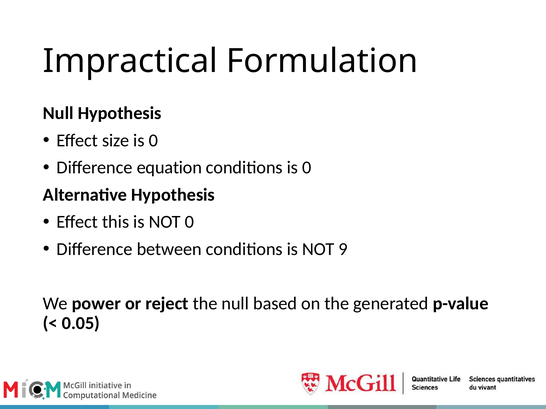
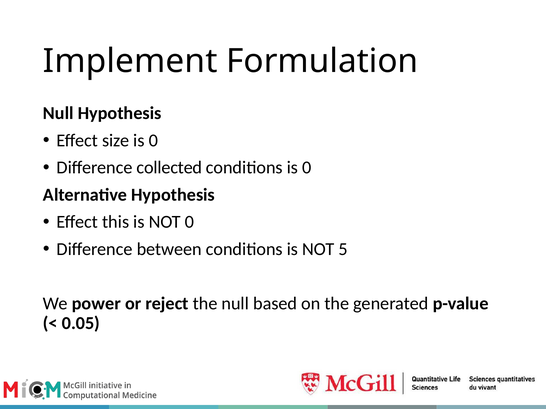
Impractical: Impractical -> Implement
equation: equation -> collected
9: 9 -> 5
